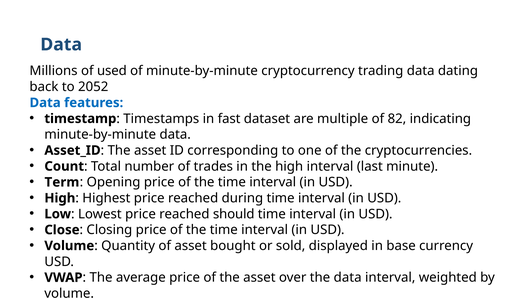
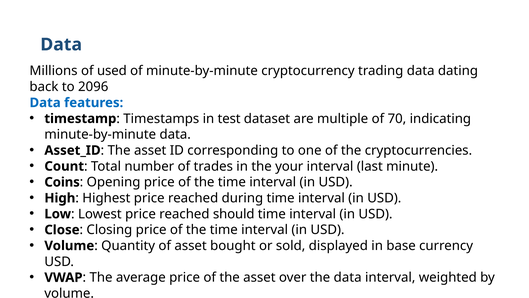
2052: 2052 -> 2096
fast: fast -> test
82: 82 -> 70
the high: high -> your
Term: Term -> Coins
